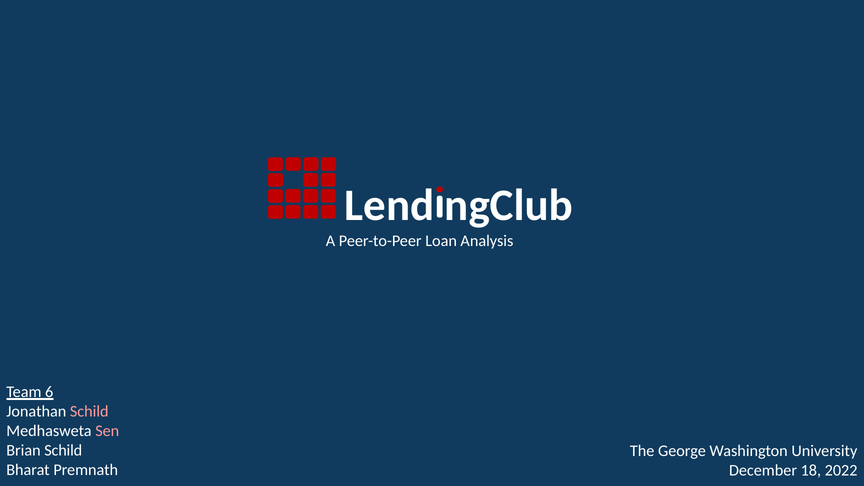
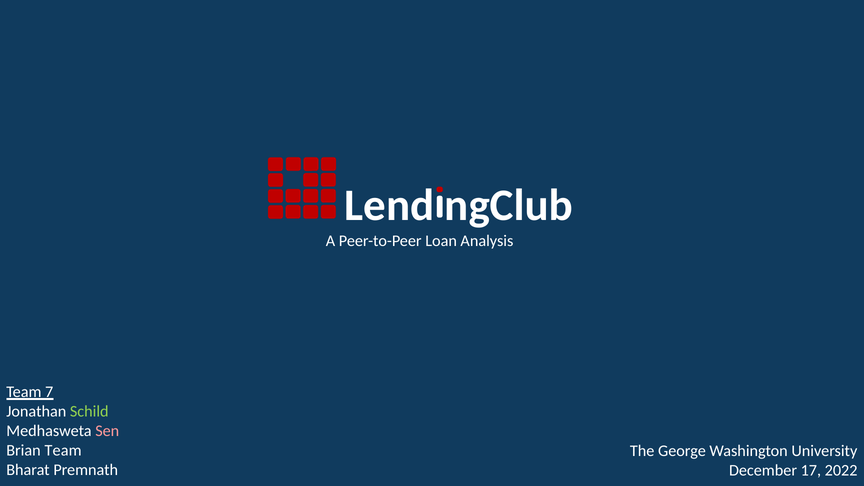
6: 6 -> 7
Schild at (89, 411) colour: pink -> light green
Brian Schild: Schild -> Team
18: 18 -> 17
